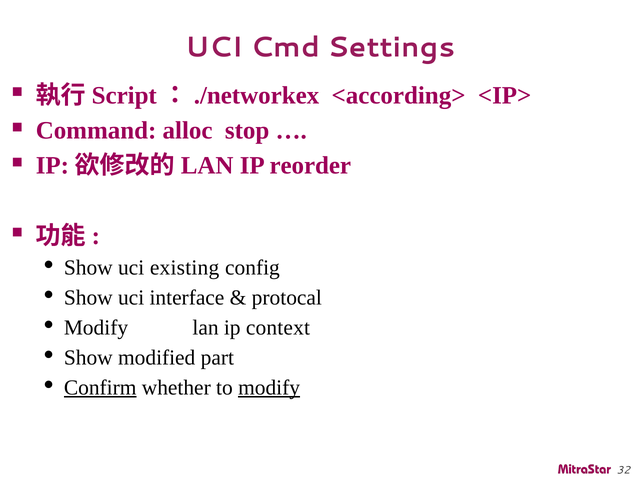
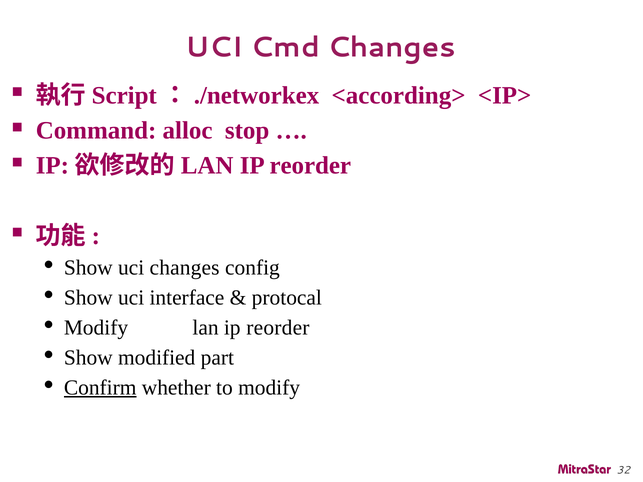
Cmd Settings: Settings -> Changes
uci existing: existing -> changes
Modify lan ip context: context -> reorder
modify at (269, 388) underline: present -> none
